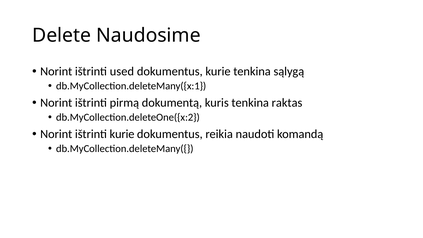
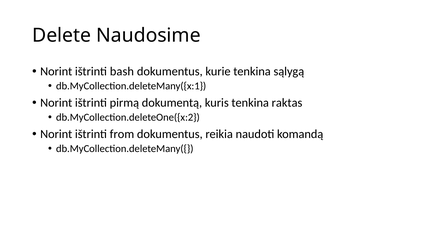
used: used -> bash
ištrinti kurie: kurie -> from
